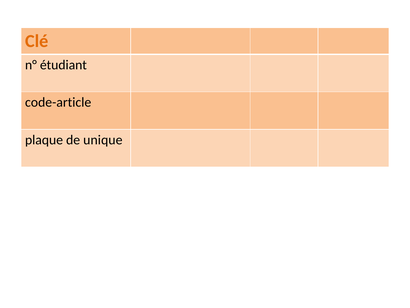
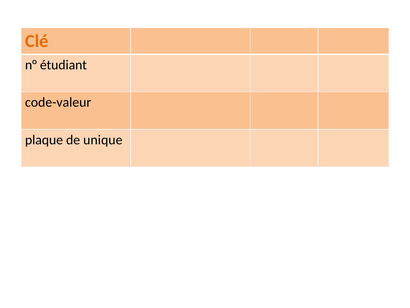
code-article: code-article -> code-valeur
